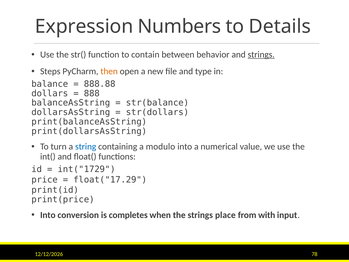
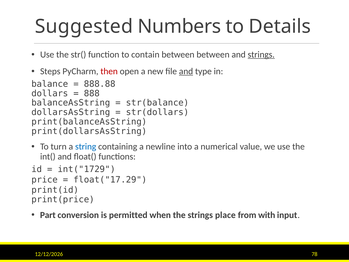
Expression: Expression -> Suggested
between behavior: behavior -> between
then colour: orange -> red
and at (186, 71) underline: none -> present
modulo: modulo -> newline
Into at (48, 215): Into -> Part
completes: completes -> permitted
